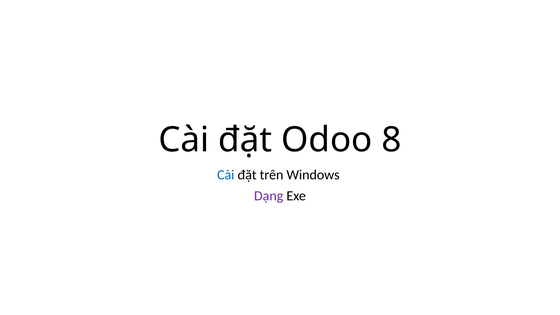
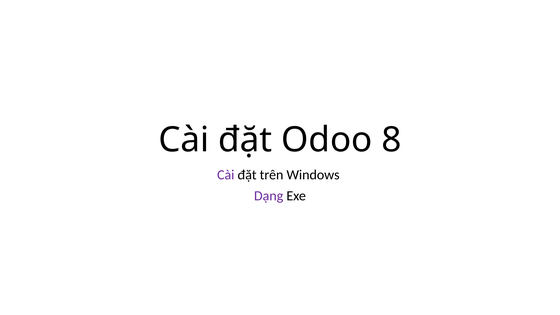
Cài at (226, 175) colour: blue -> purple
